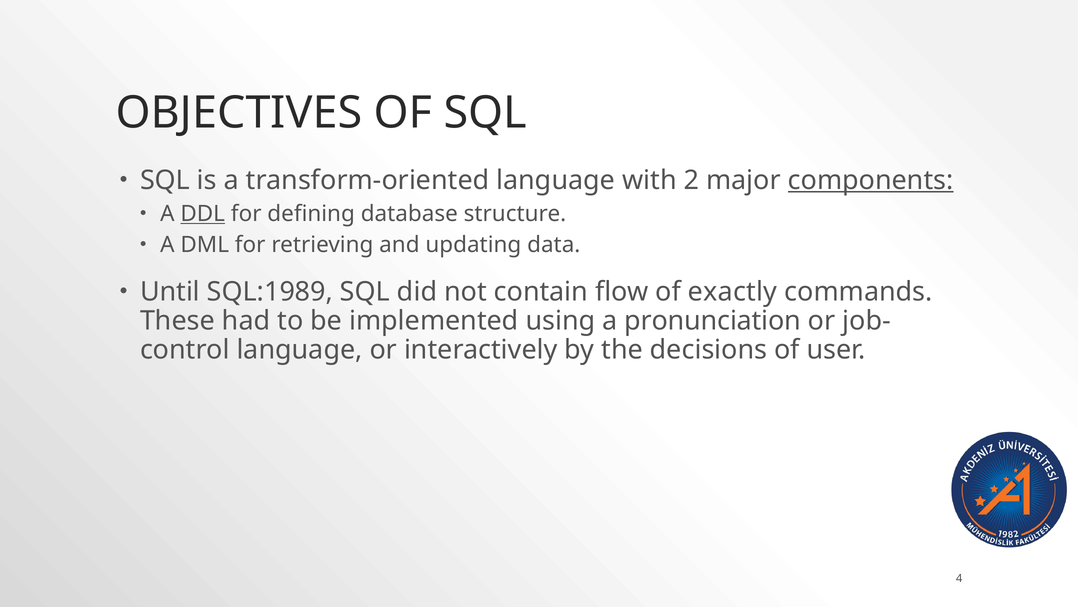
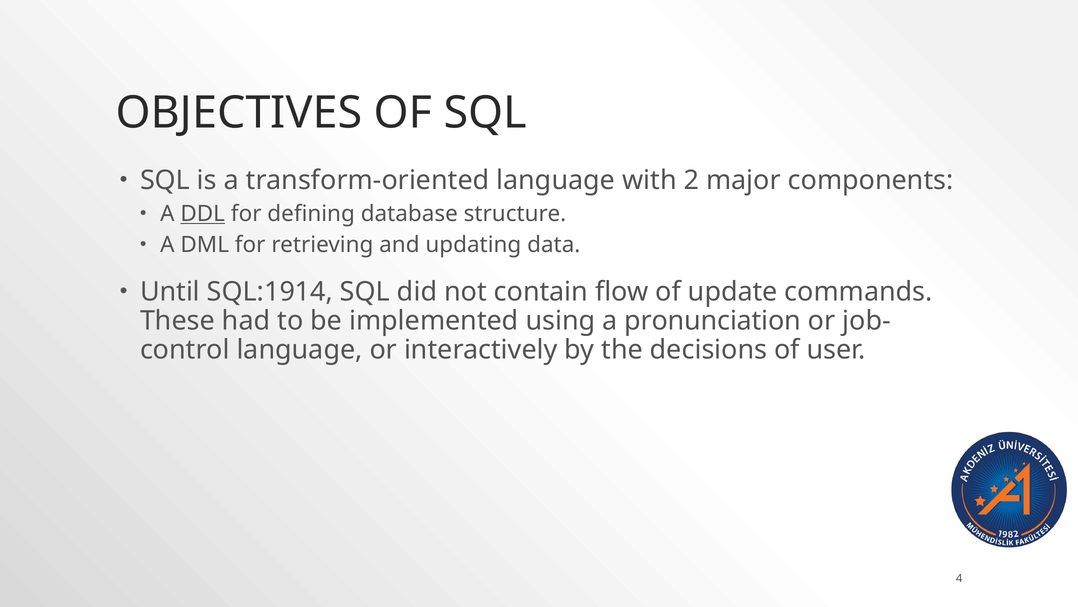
components underline: present -> none
SQL:1989: SQL:1989 -> SQL:1914
exactly: exactly -> update
